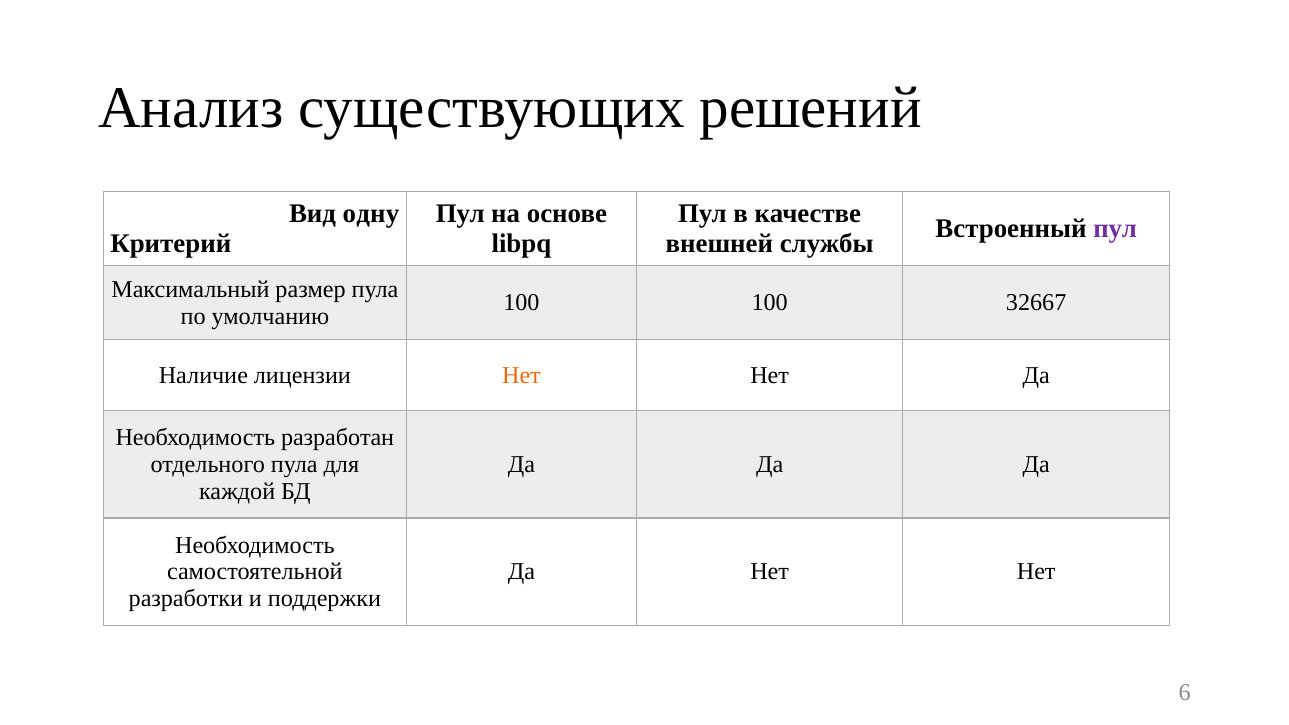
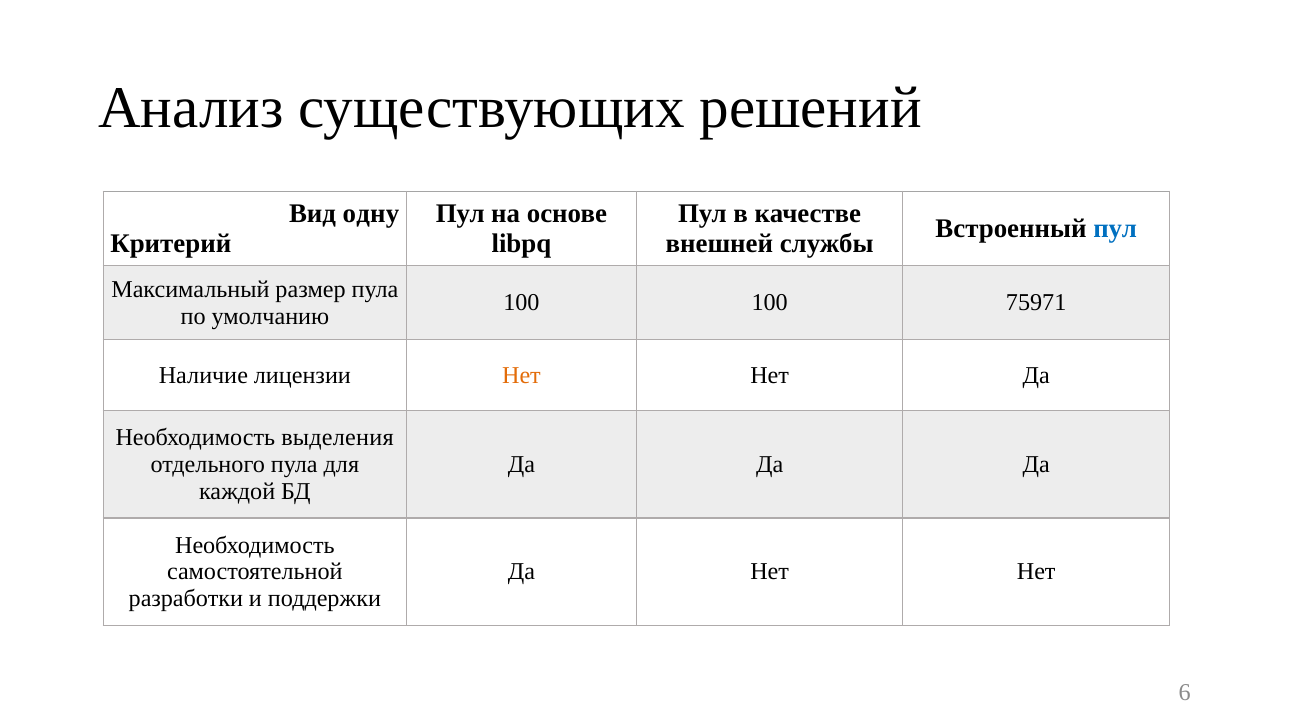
пул at (1115, 229) colour: purple -> blue
32667: 32667 -> 75971
разработан: разработан -> выделения
